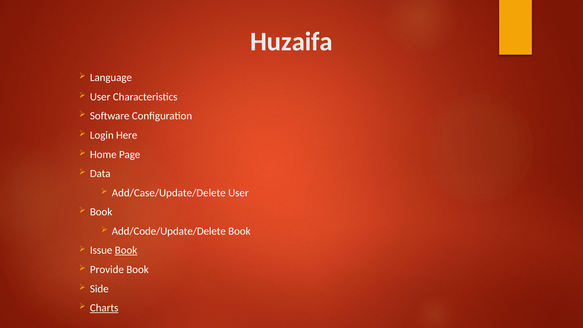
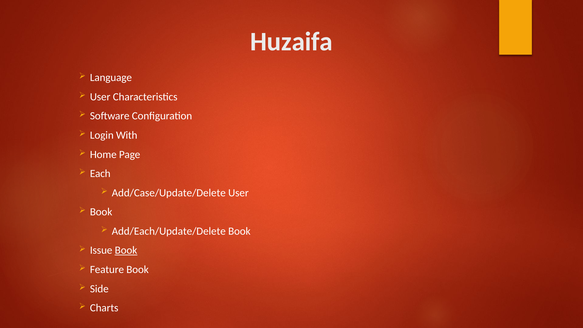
Here: Here -> With
Data: Data -> Each
Add/Code/Update/Delete: Add/Code/Update/Delete -> Add/Each/Update/Delete
Provide: Provide -> Feature
Charts underline: present -> none
